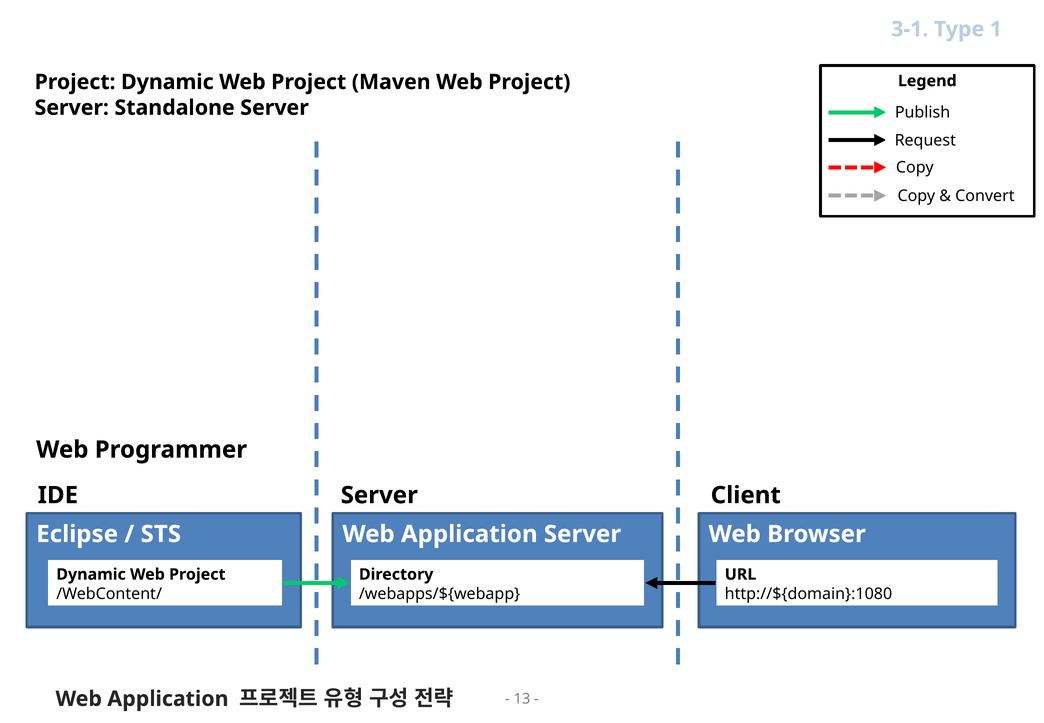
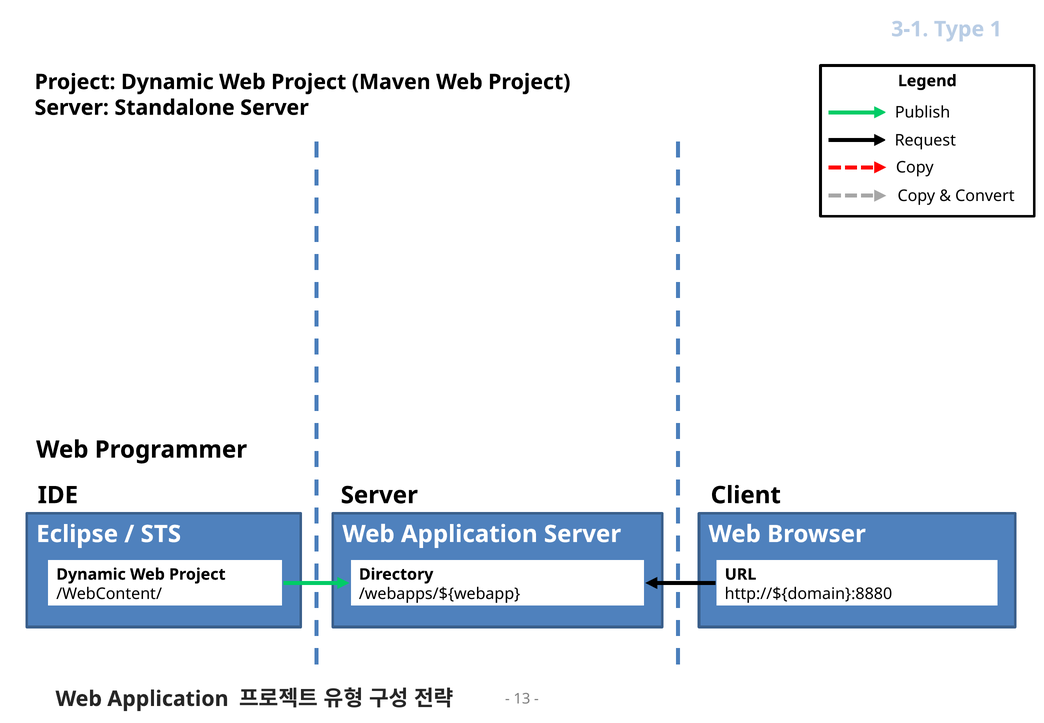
http://${domain}:1080: http://${domain}:1080 -> http://${domain}:8880
